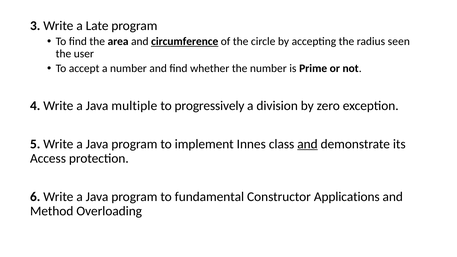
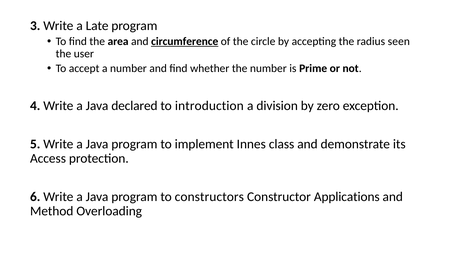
multiple: multiple -> declared
progressively: progressively -> introduction
and at (307, 144) underline: present -> none
fundamental: fundamental -> constructors
